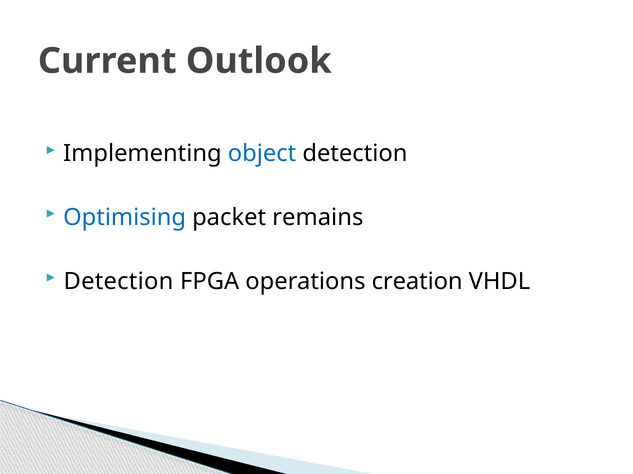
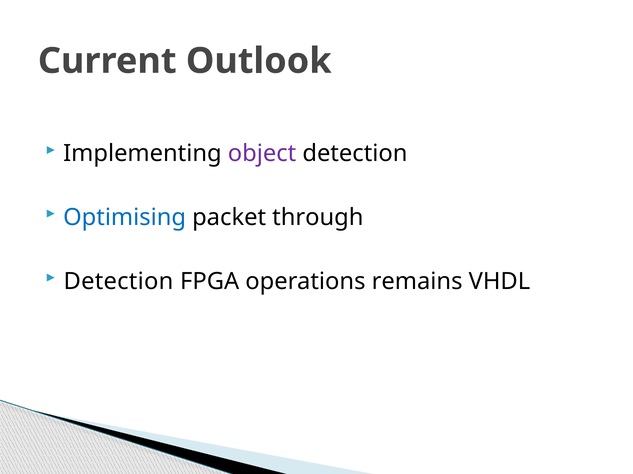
object colour: blue -> purple
remains: remains -> through
creation: creation -> remains
